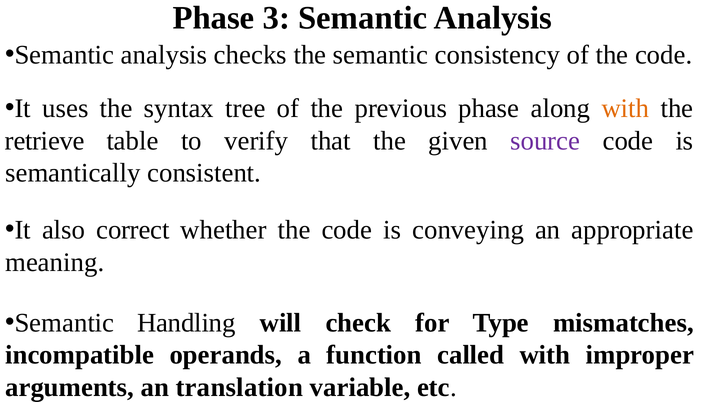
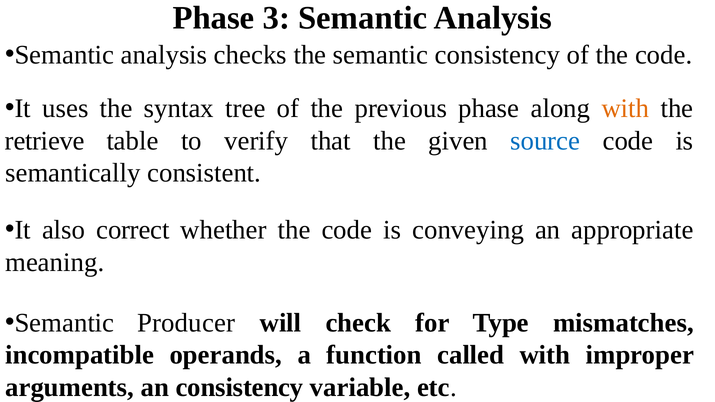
source colour: purple -> blue
Handling: Handling -> Producer
an translation: translation -> consistency
